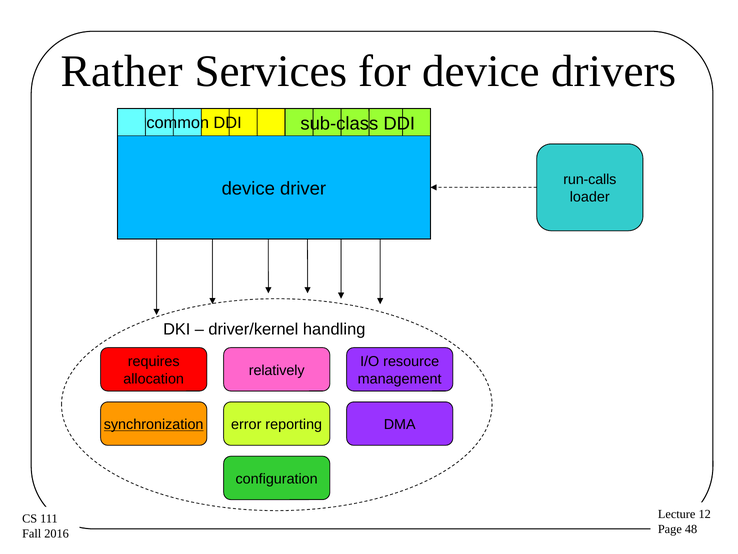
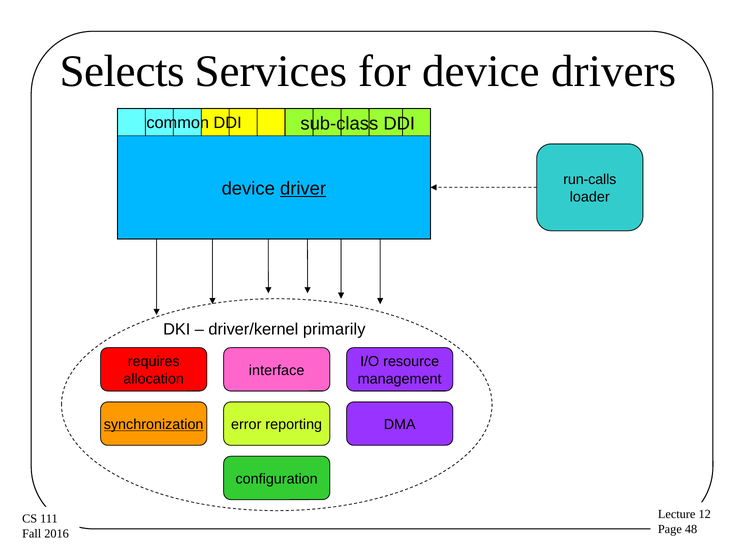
Rather: Rather -> Selects
driver underline: none -> present
handling: handling -> primarily
relatively: relatively -> interface
